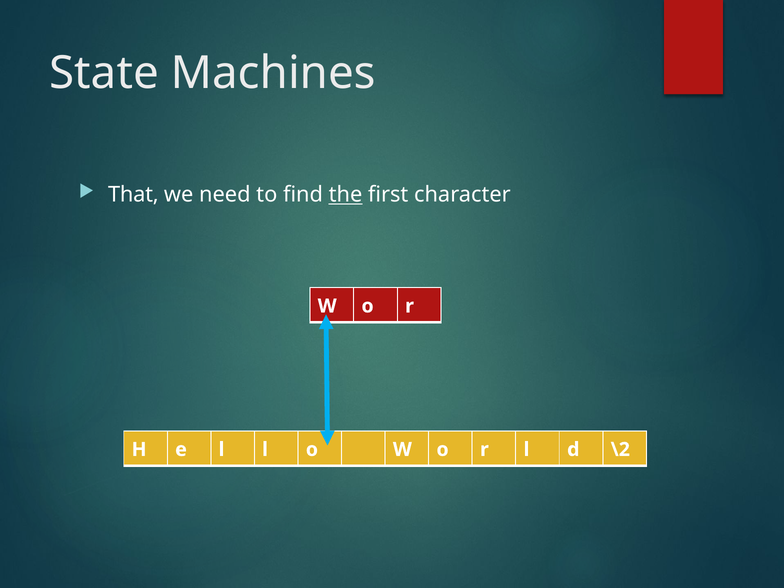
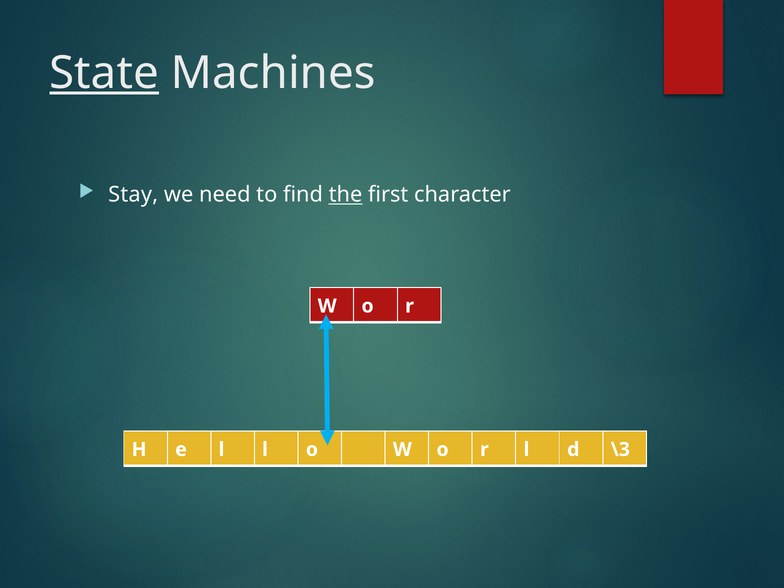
State underline: none -> present
That: That -> Stay
\2: \2 -> \3
